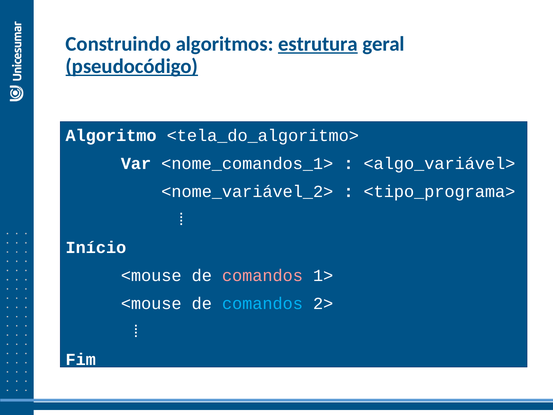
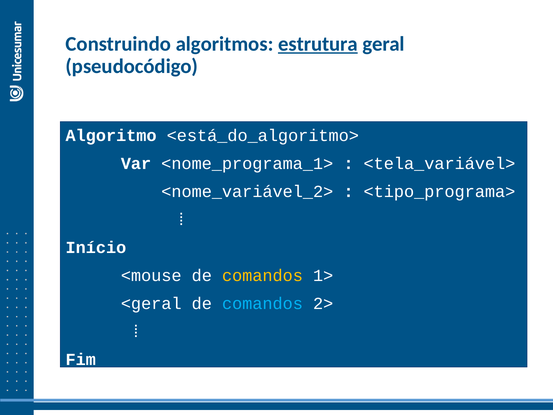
pseudocódigo underline: present -> none
<tela_do_algoritmo>: <tela_do_algoritmo> -> <está_do_algoritmo>
<nome_comandos_1>: <nome_comandos_1> -> <nome_programa_1>
<algo_variável>: <algo_variável> -> <tela_variável>
comandos at (262, 275) colour: pink -> yellow
<mouse at (151, 303): <mouse -> <geral
